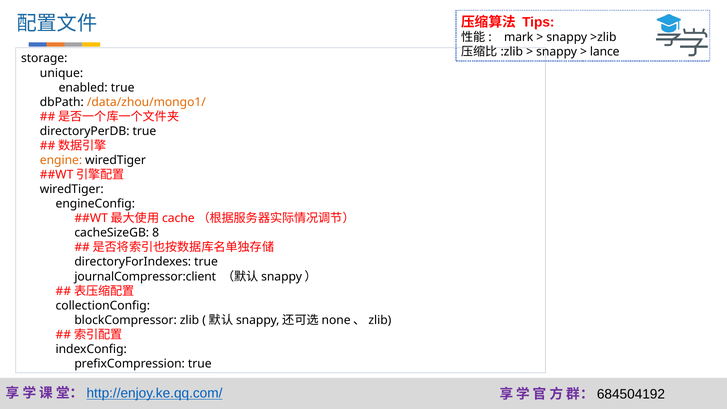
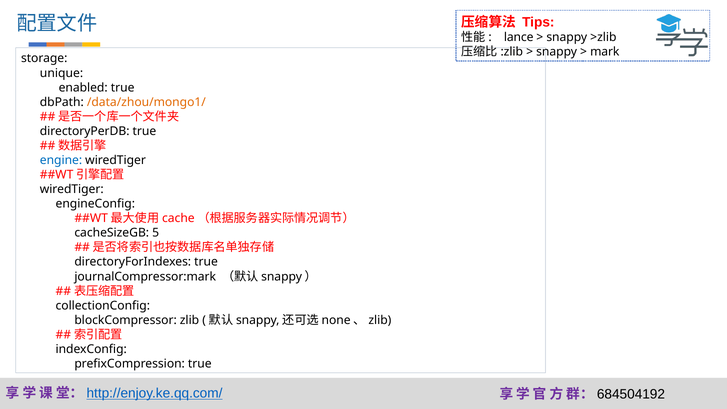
mark: mark -> lance
lance: lance -> mark
engine colour: orange -> blue
8: 8 -> 5
journalCompressor:client: journalCompressor:client -> journalCompressor:mark
